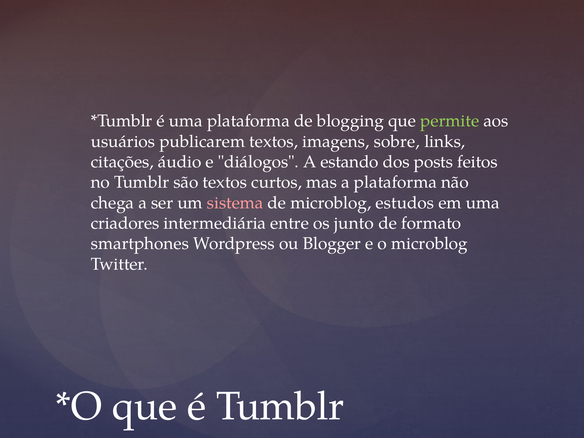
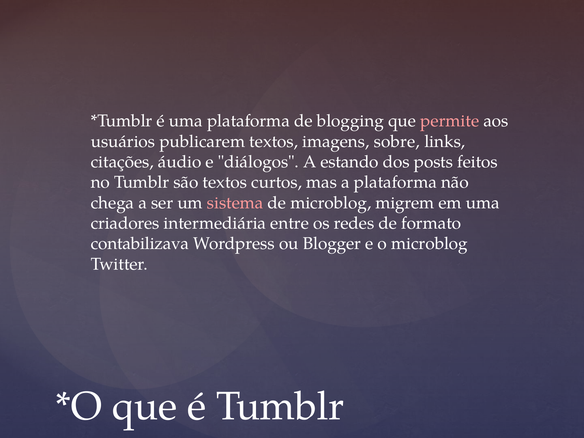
permite colour: light green -> pink
estudos: estudos -> migrem
junto: junto -> redes
smartphones: smartphones -> contabilizava
